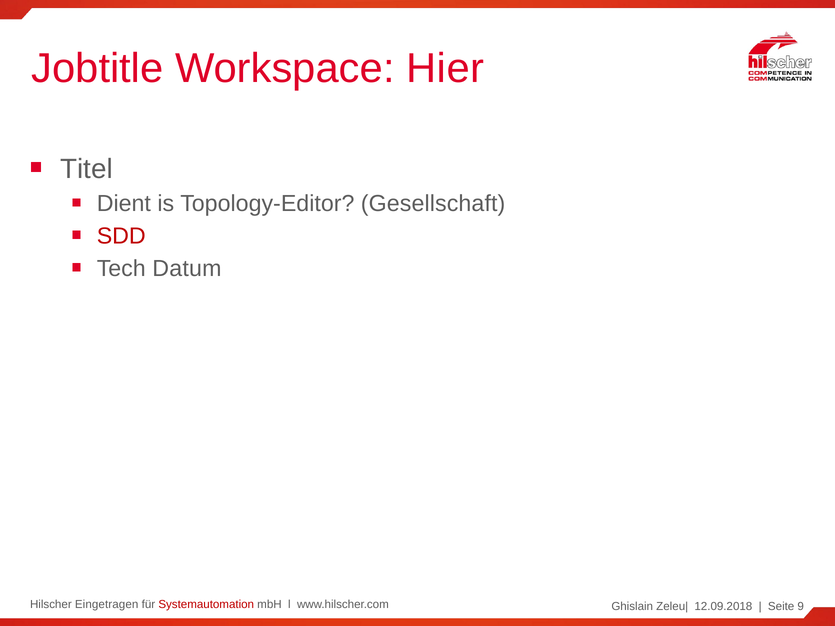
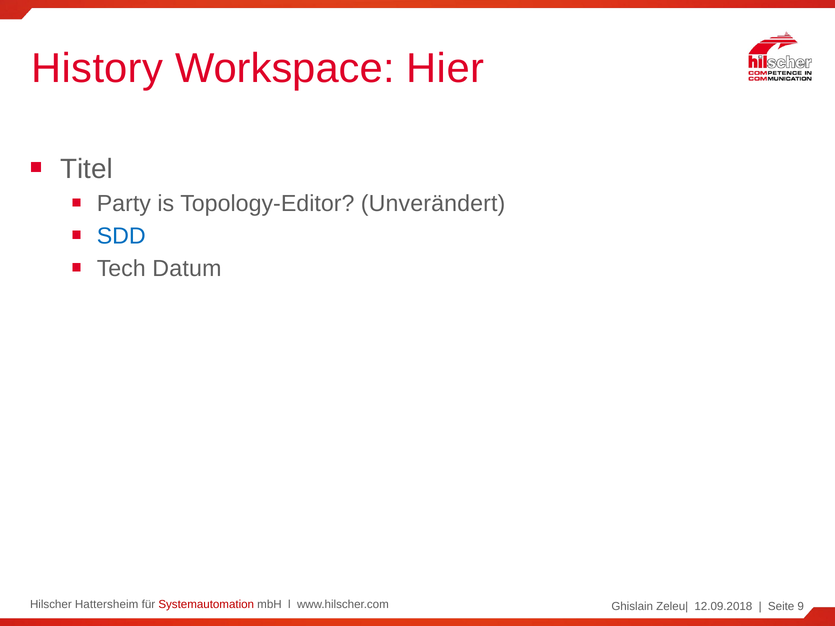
Jobtitle: Jobtitle -> History
Dient: Dient -> Party
Gesellschaft: Gesellschaft -> Unverändert
SDD colour: red -> blue
Eingetragen: Eingetragen -> Hattersheim
